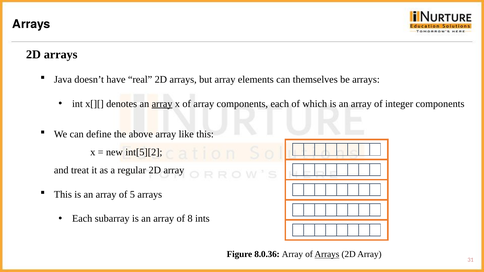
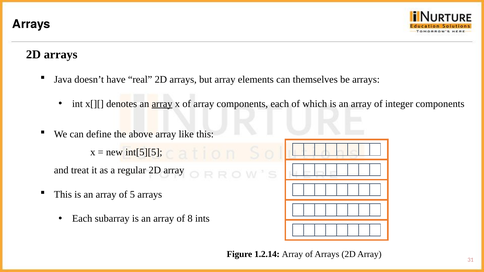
int[5][2: int[5][2 -> int[5][5
8.0.36: 8.0.36 -> 1.2.14
Arrays at (327, 254) underline: present -> none
